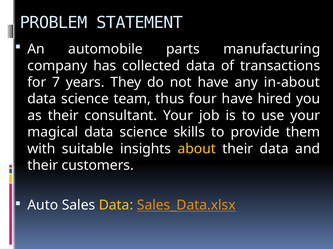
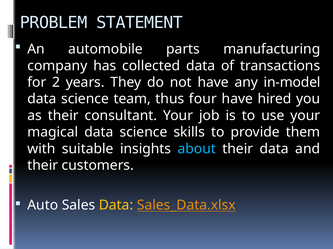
7: 7 -> 2
in-about: in-about -> in-model
about colour: yellow -> light blue
